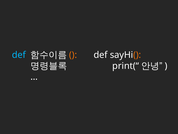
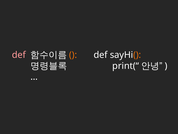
def at (19, 55) colour: light blue -> pink
